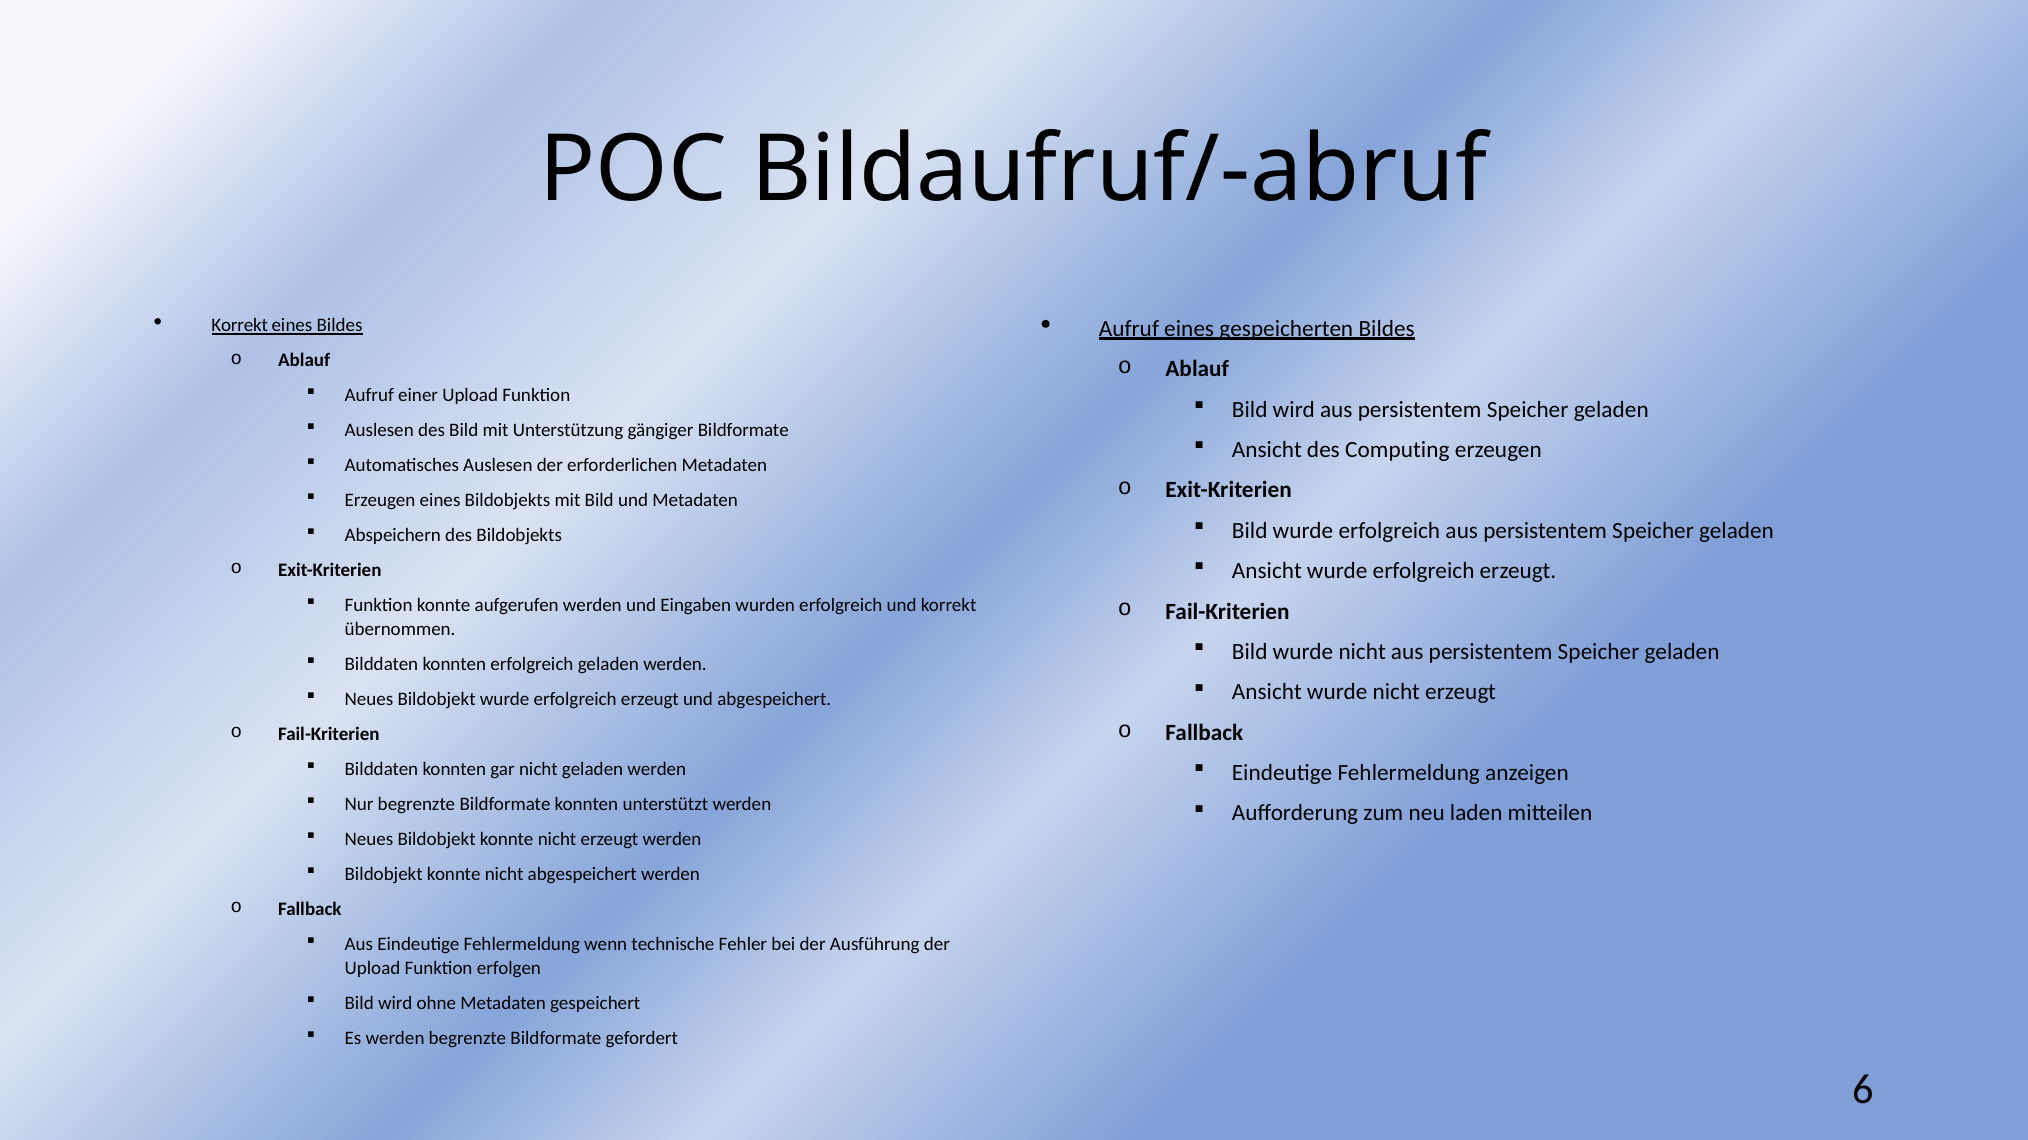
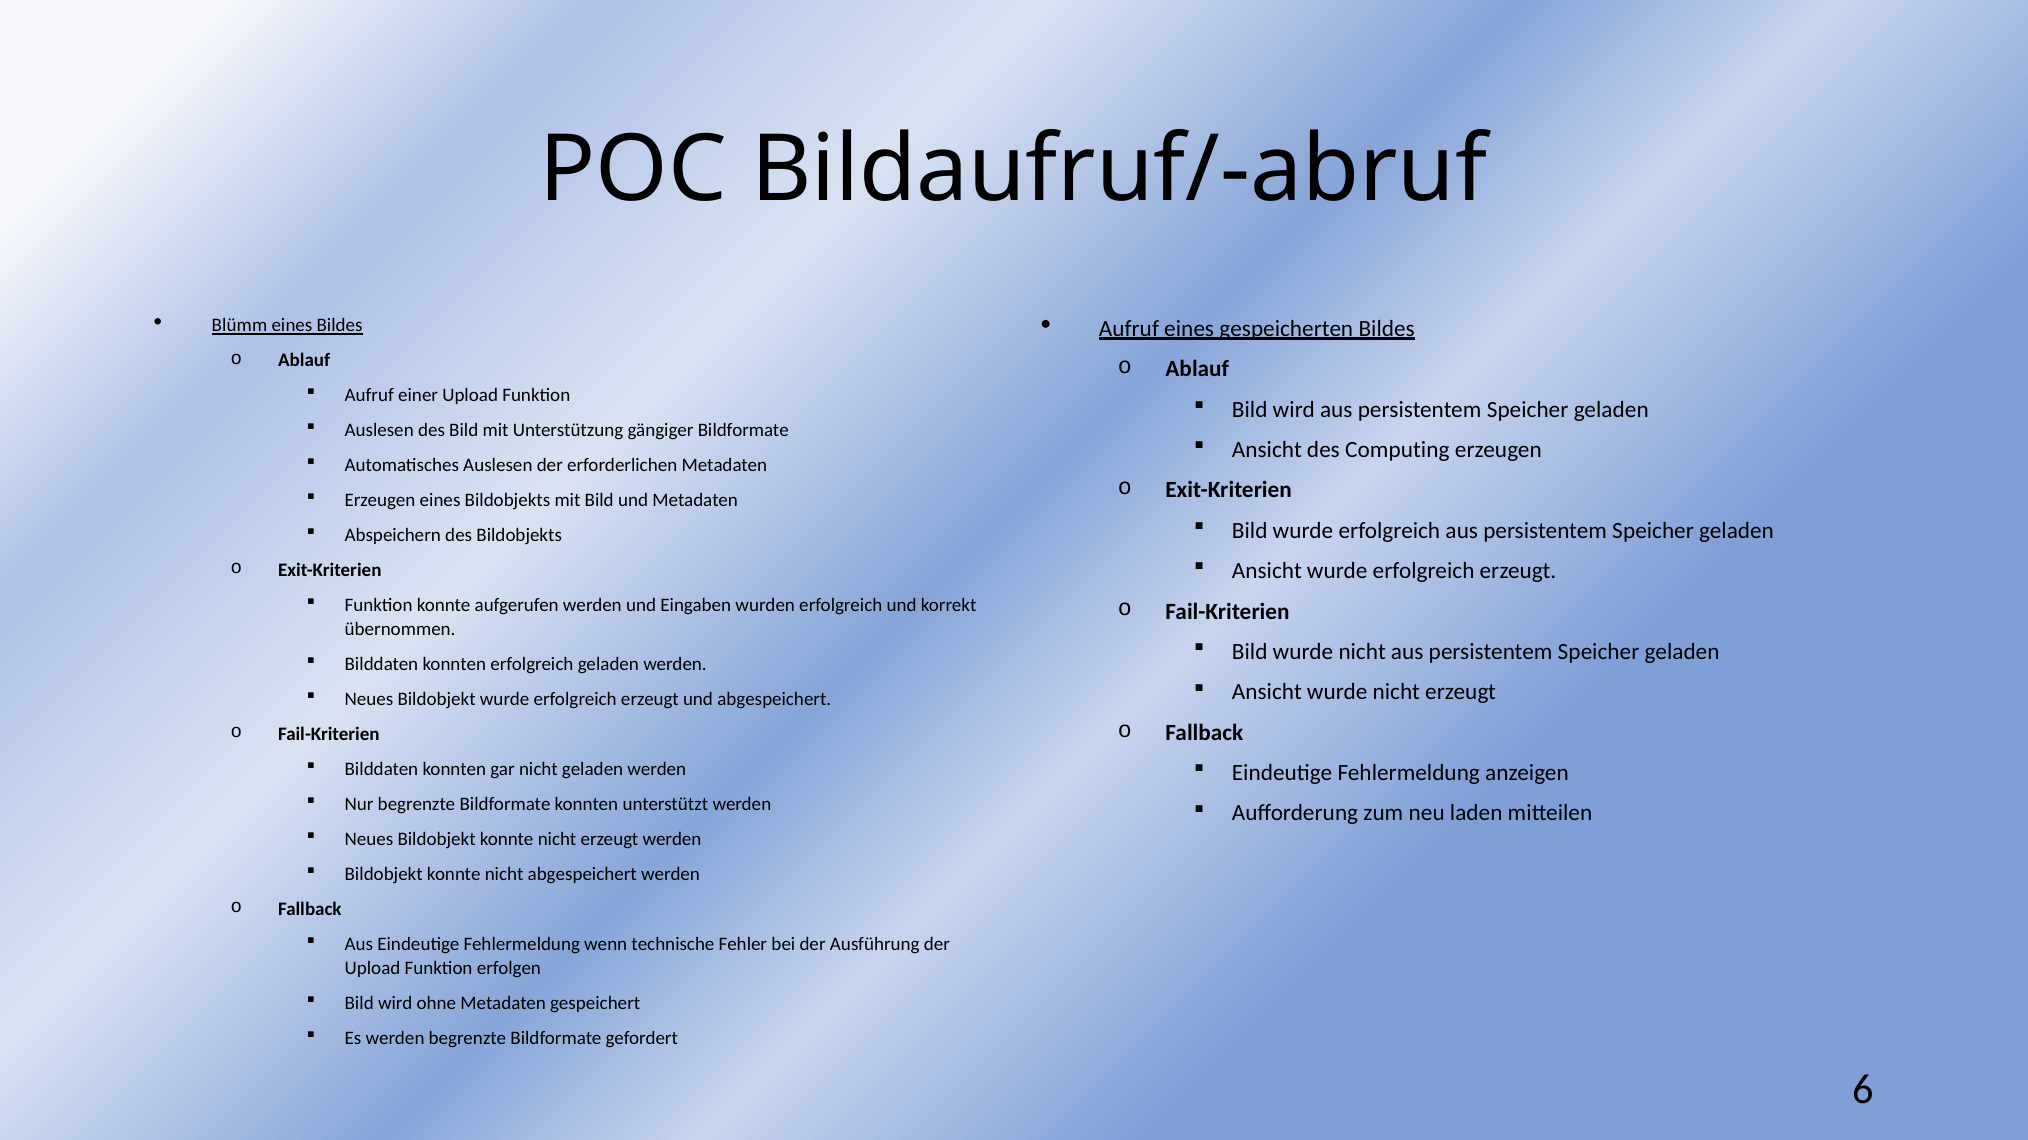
Korrekt at (240, 326): Korrekt -> Blümm
